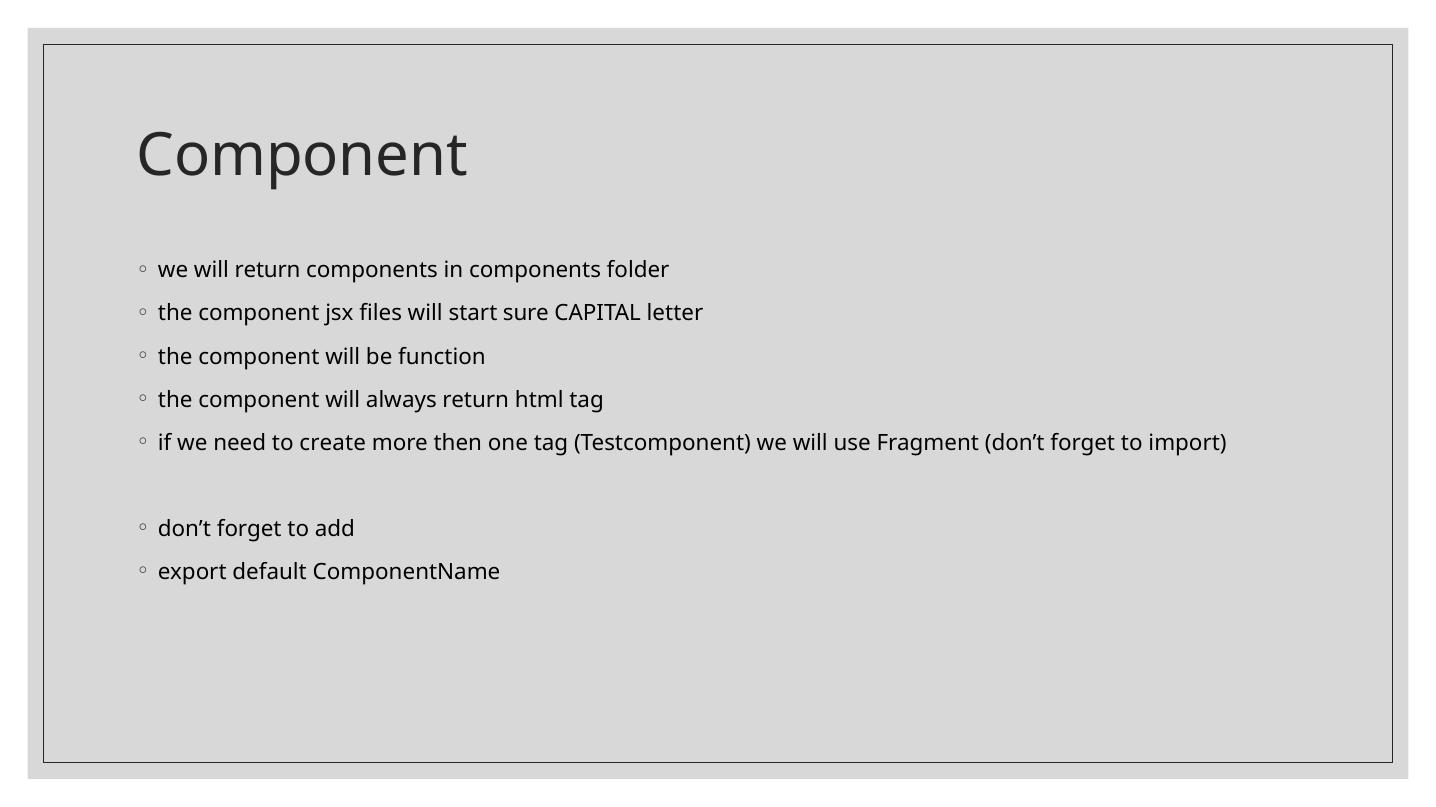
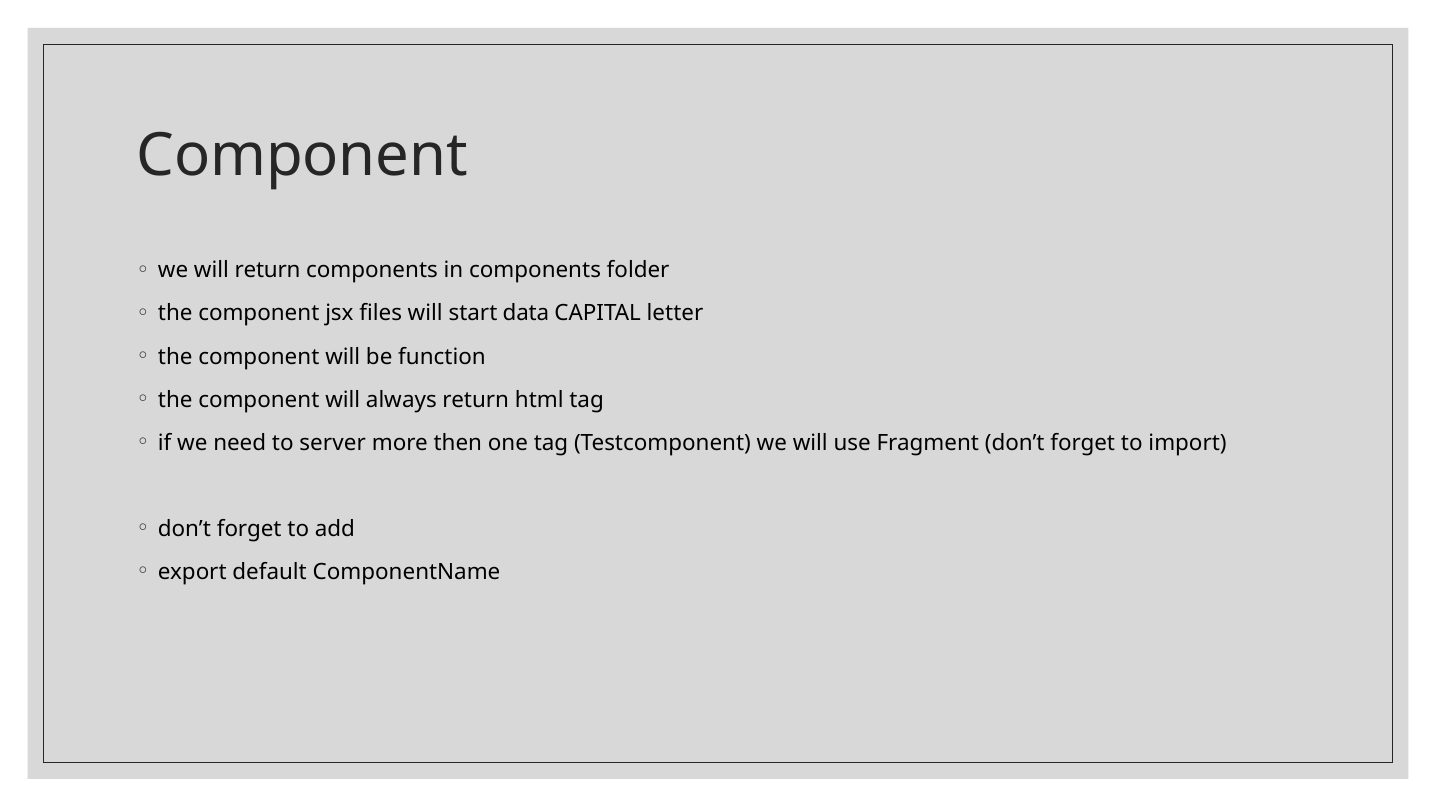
sure: sure -> data
create: create -> server
